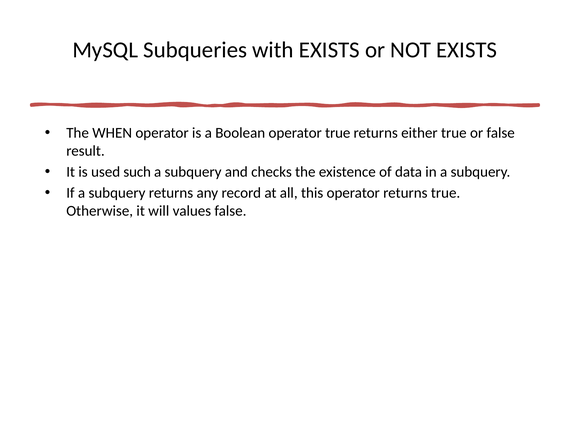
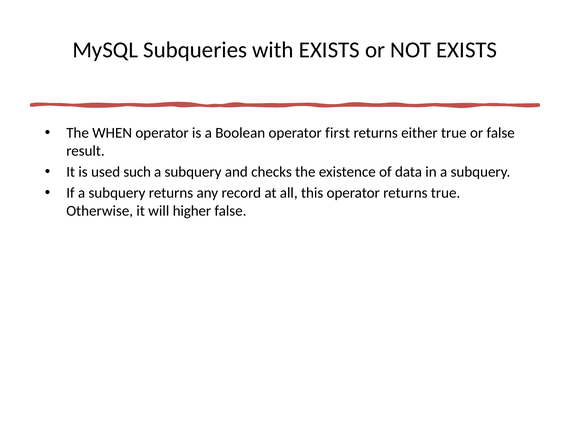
operator true: true -> first
values: values -> higher
